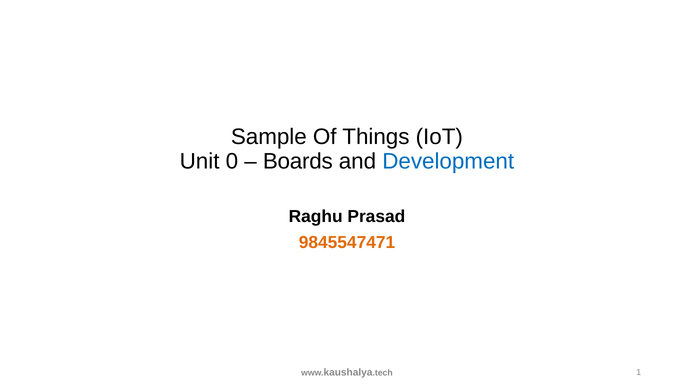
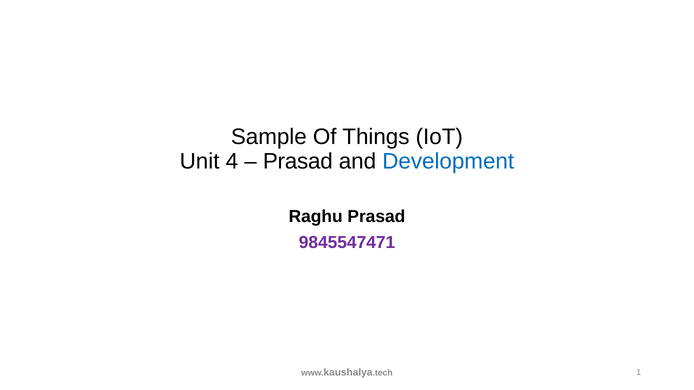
0: 0 -> 4
Boards at (298, 161): Boards -> Prasad
9845547471 colour: orange -> purple
